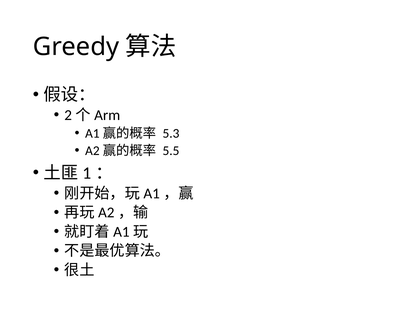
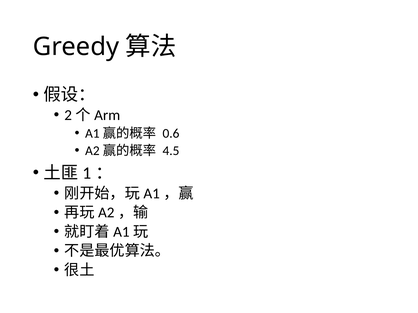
5.3: 5.3 -> 0.6
5.5: 5.5 -> 4.5
